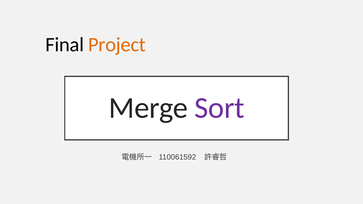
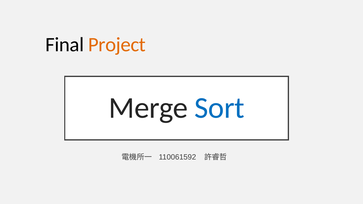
Sort colour: purple -> blue
